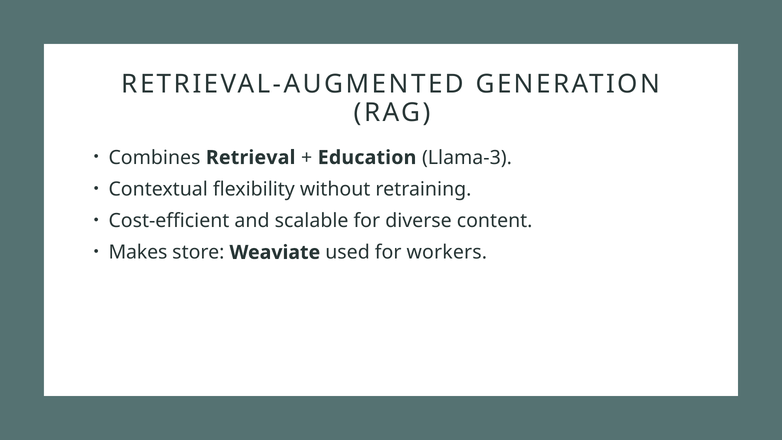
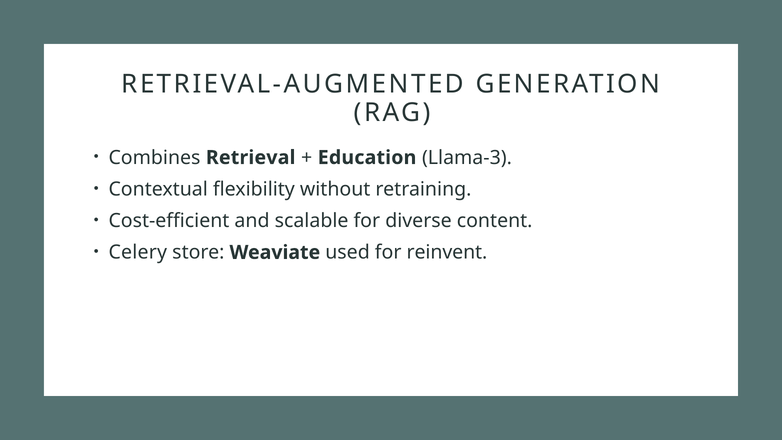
Makes: Makes -> Celery
workers: workers -> reinvent
